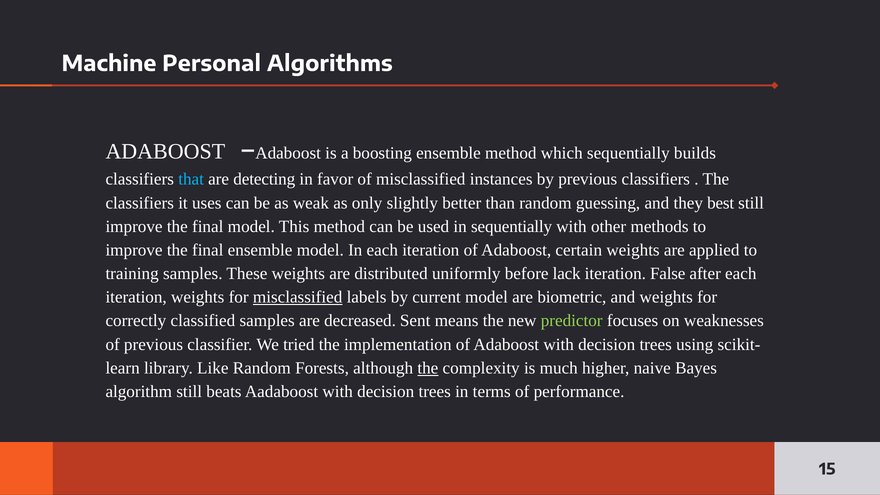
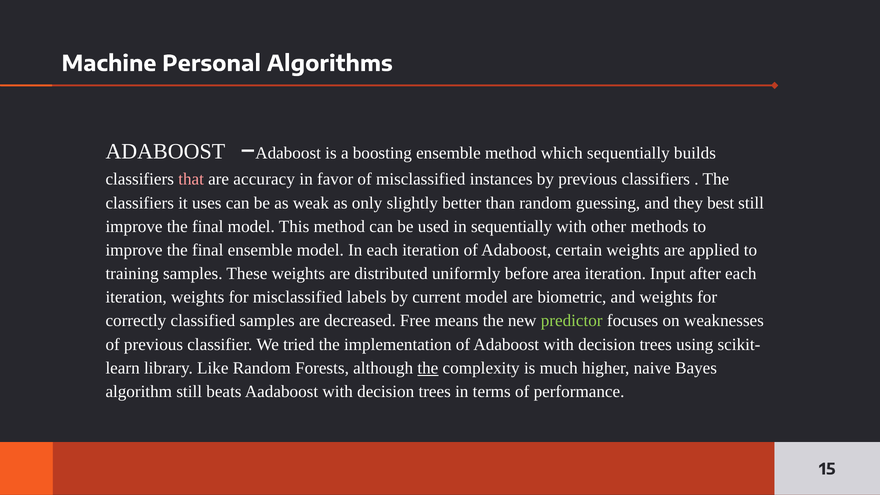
that colour: light blue -> pink
detecting: detecting -> accuracy
lack: lack -> area
False: False -> Input
misclassified at (298, 297) underline: present -> none
Sent: Sent -> Free
